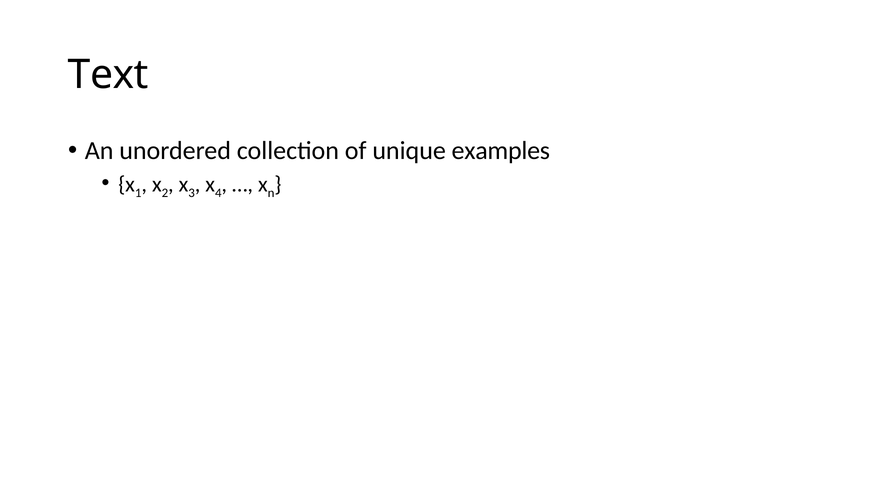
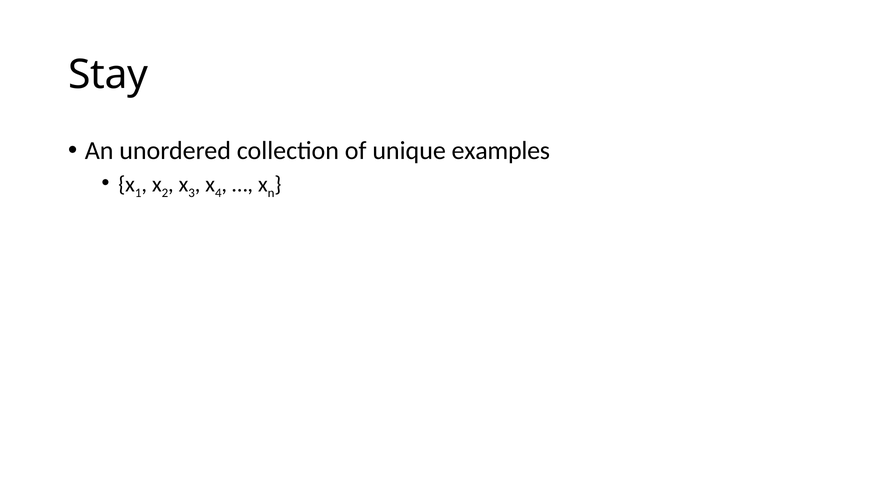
Text: Text -> Stay
